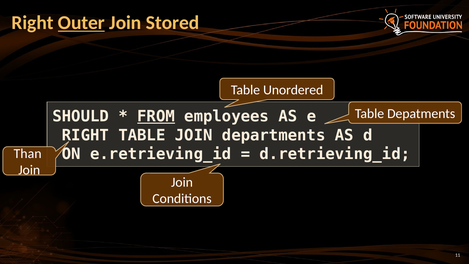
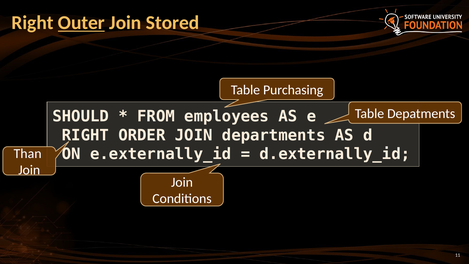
Unordered: Unordered -> Purchasing
FROM underline: present -> none
RIGHT TABLE: TABLE -> ORDER
e.retrieving_id: e.retrieving_id -> e.externally_id
d.retrieving_id: d.retrieving_id -> d.externally_id
